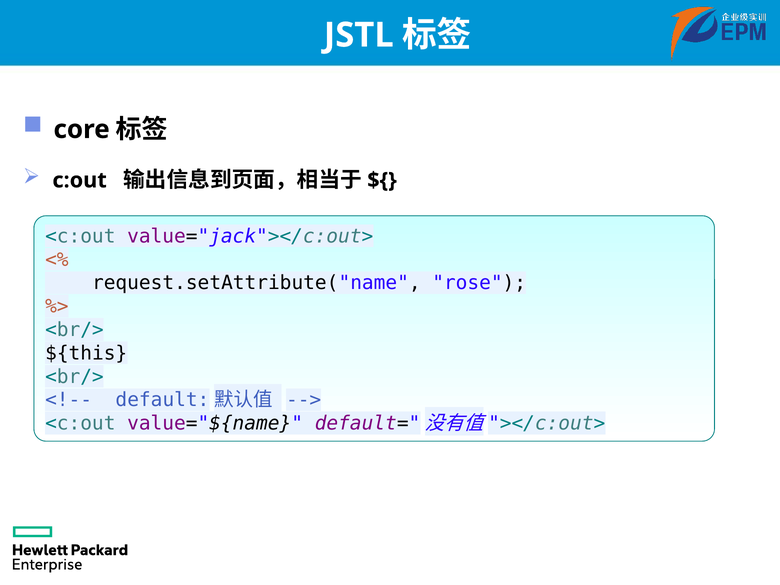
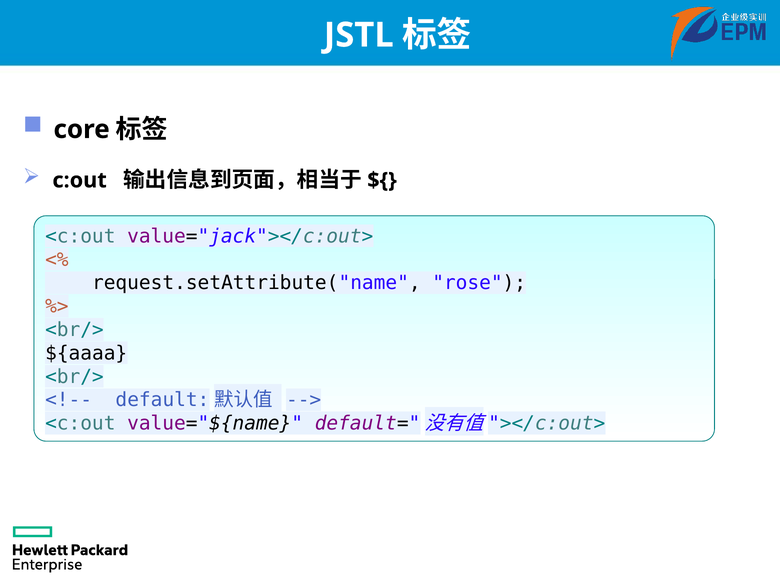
${this: ${this -> ${aaaa
